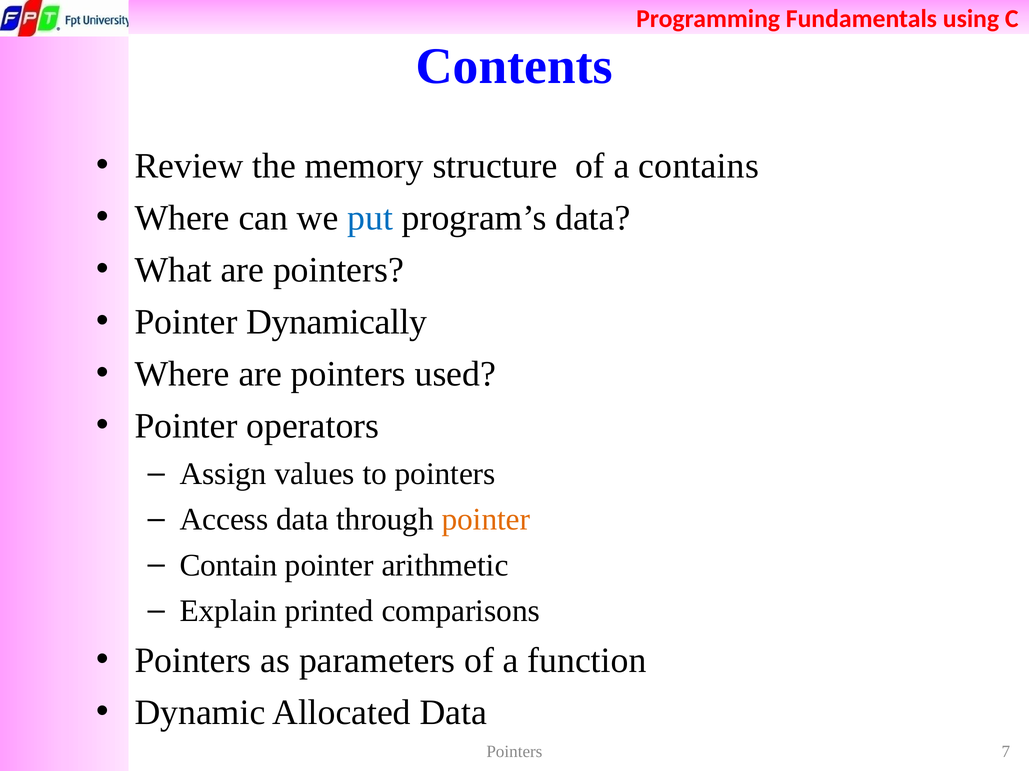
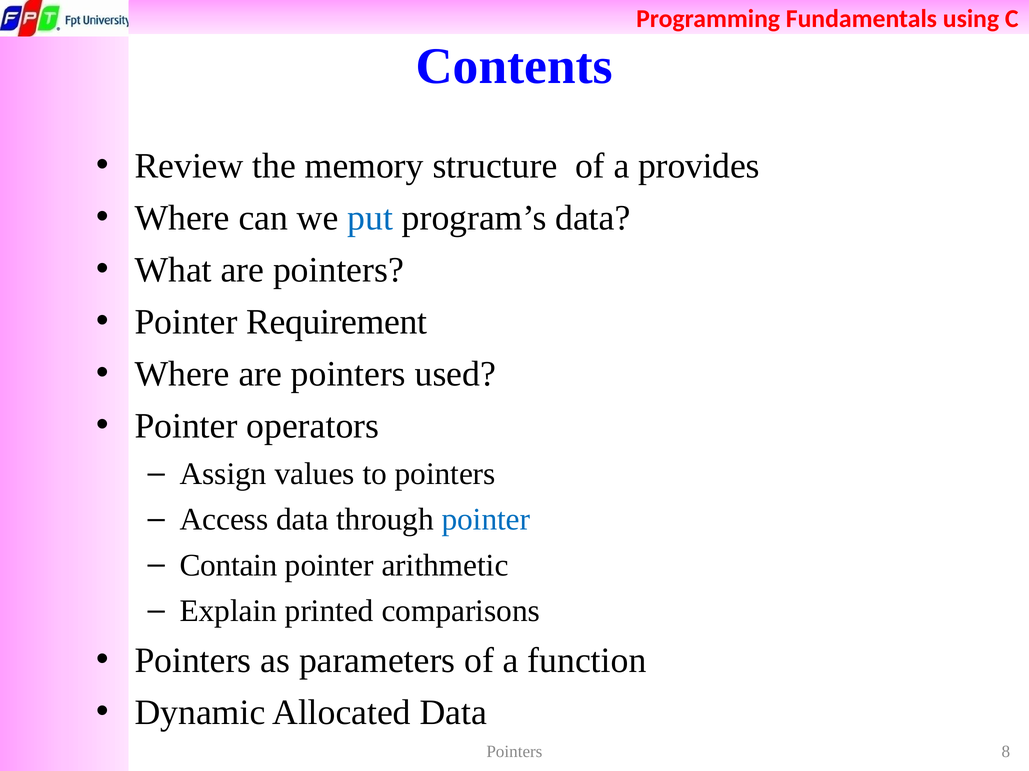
contains: contains -> provides
Dynamically: Dynamically -> Requirement
pointer at (486, 520) colour: orange -> blue
7: 7 -> 8
